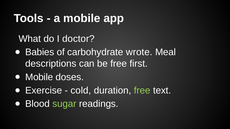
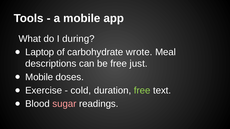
doctor: doctor -> during
Babies: Babies -> Laptop
first: first -> just
sugar colour: light green -> pink
